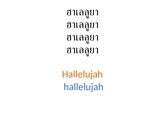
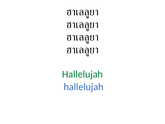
Hallelujah at (82, 74) colour: orange -> green
